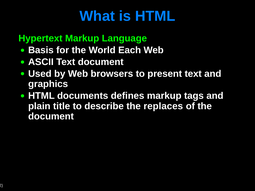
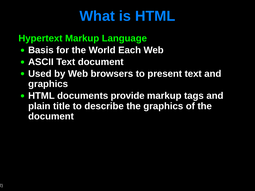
defines: defines -> provide
the replaces: replaces -> graphics
